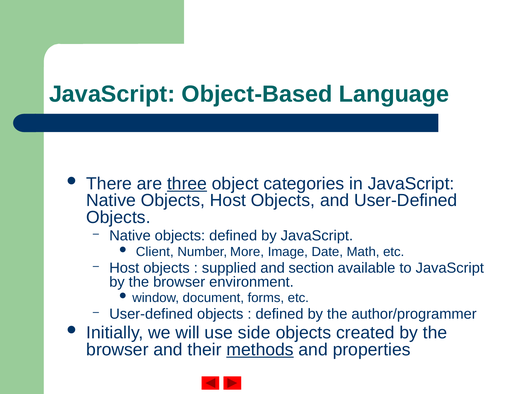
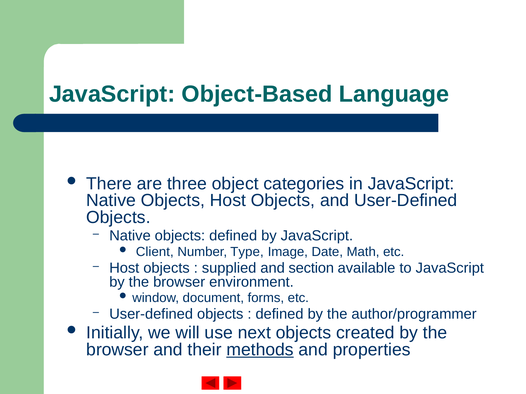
three underline: present -> none
More: More -> Type
side: side -> next
